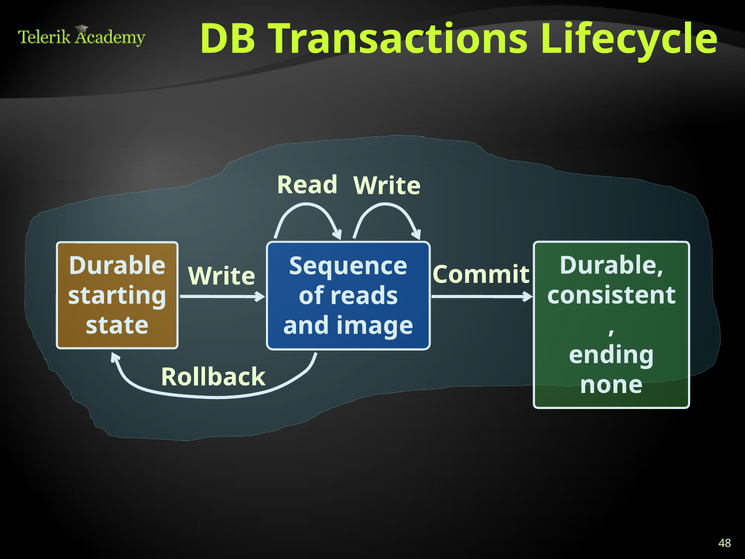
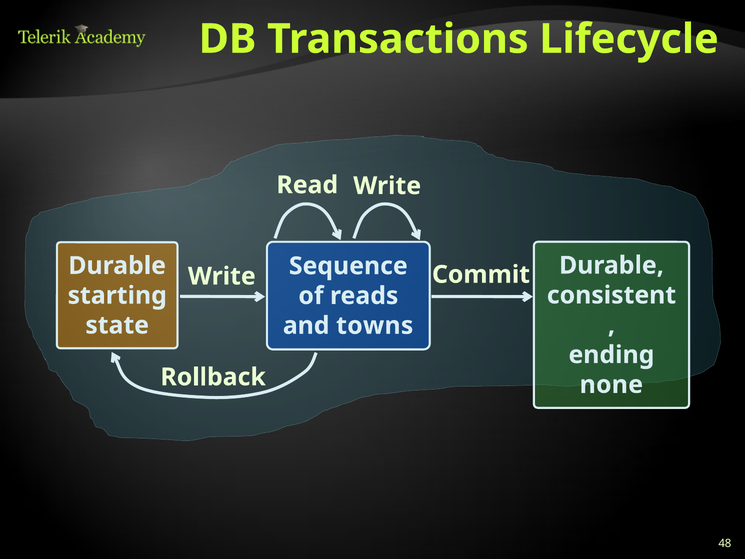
image: image -> towns
